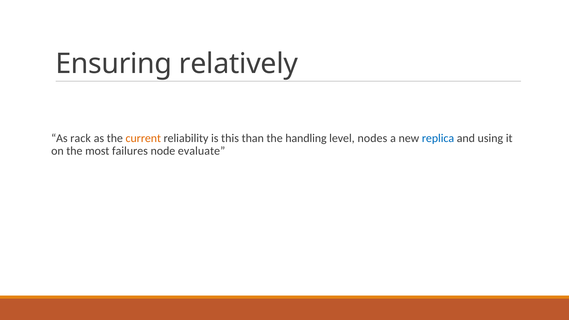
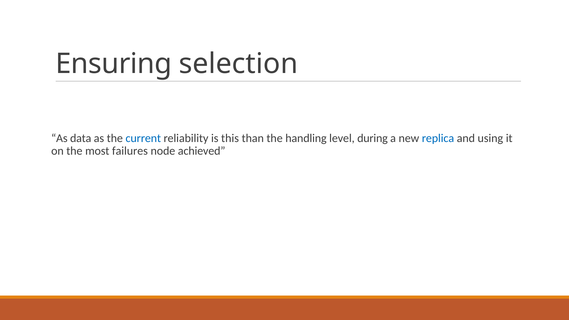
relatively: relatively -> selection
rack: rack -> data
current colour: orange -> blue
nodes: nodes -> during
evaluate: evaluate -> achieved
